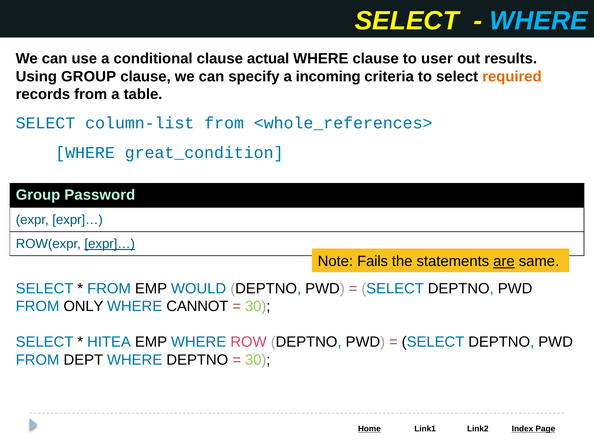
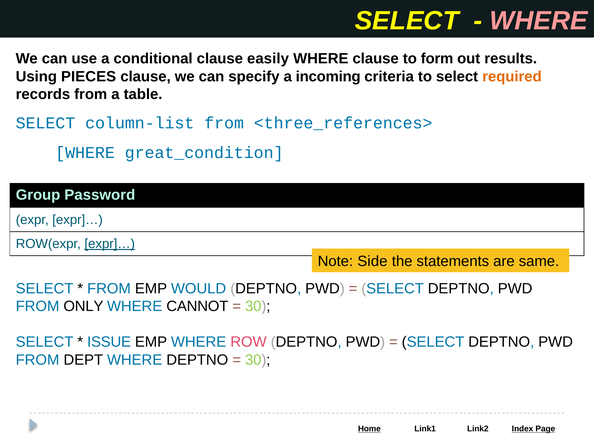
WHERE at (539, 21) colour: light blue -> pink
actual: actual -> easily
user: user -> form
Using GROUP: GROUP -> PIECES
<whole_references>: <whole_references> -> <three_references>
Fails: Fails -> Side
are underline: present -> none
HITEA: HITEA -> ISSUE
